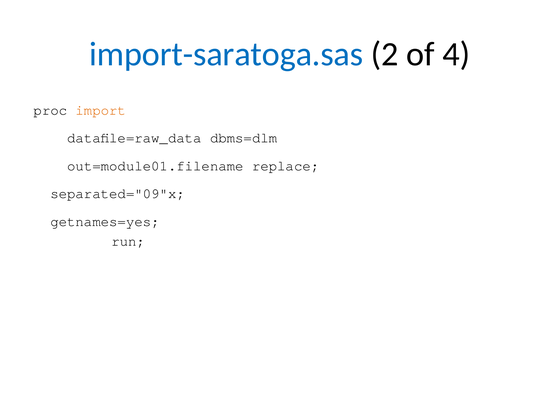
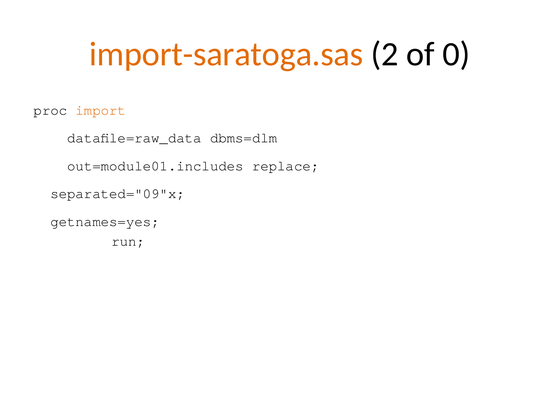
import-saratoga.sas colour: blue -> orange
4: 4 -> 0
out=module01.filename: out=module01.filename -> out=module01.includes
